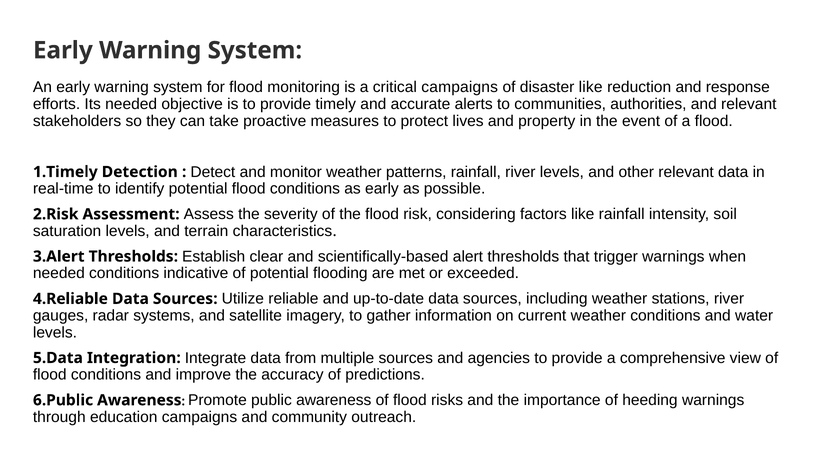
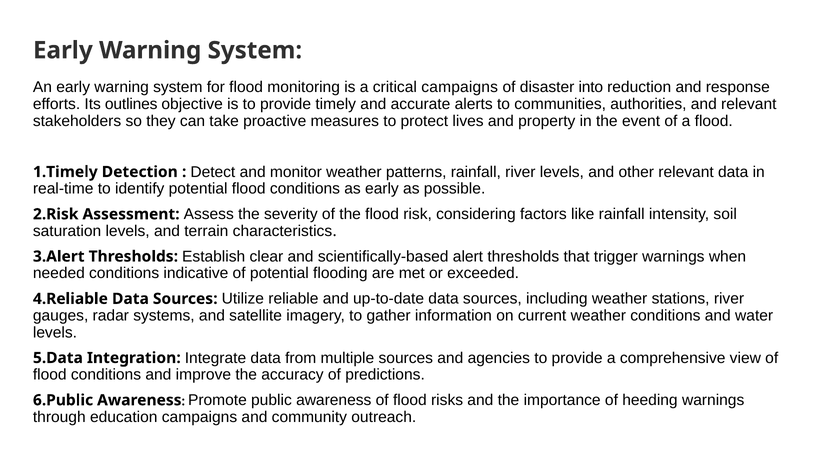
disaster like: like -> into
Its needed: needed -> outlines
